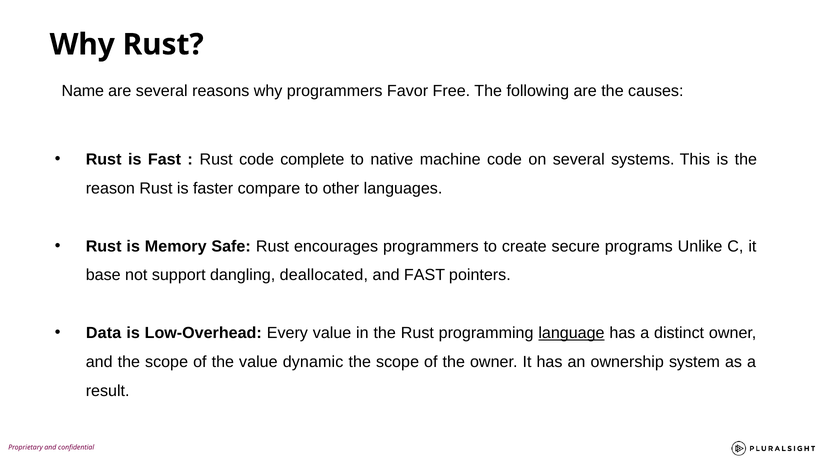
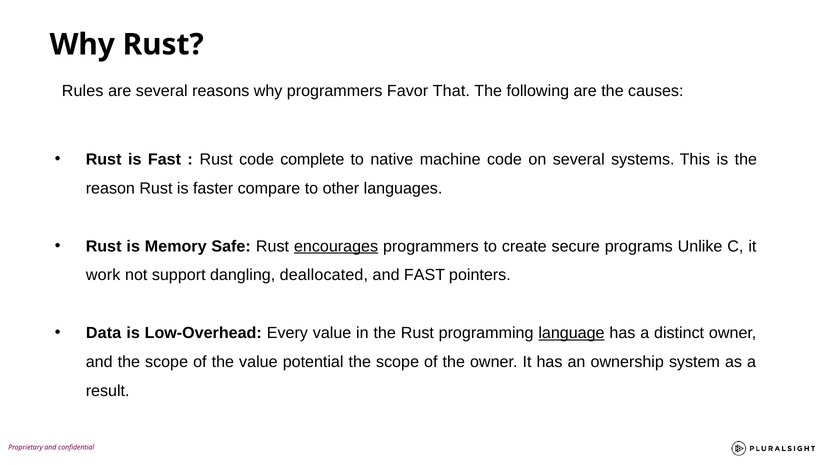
Name: Name -> Rules
Free: Free -> That
encourages underline: none -> present
base: base -> work
dynamic: dynamic -> potential
